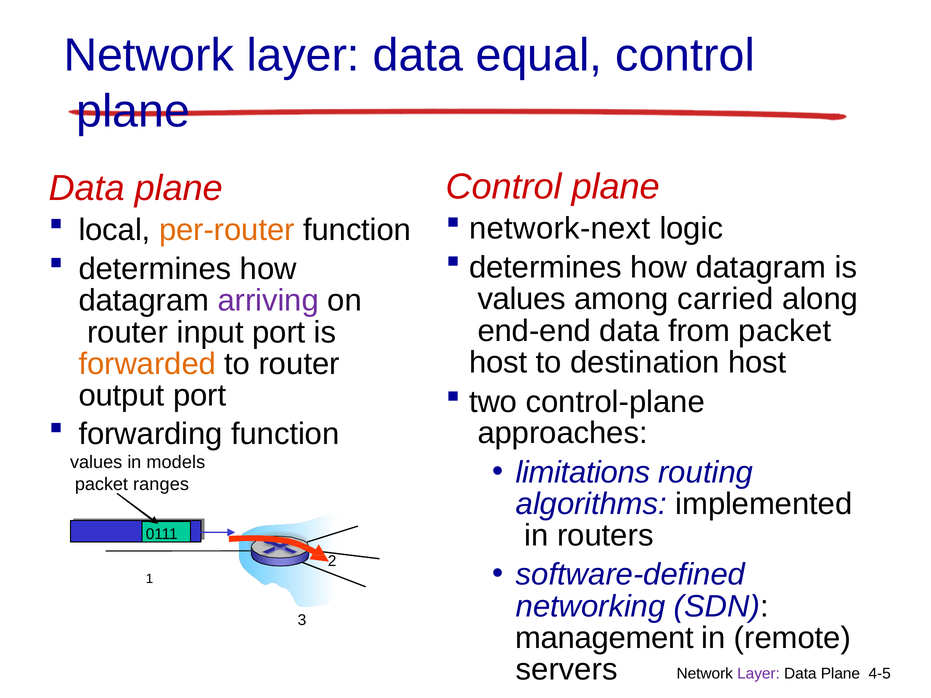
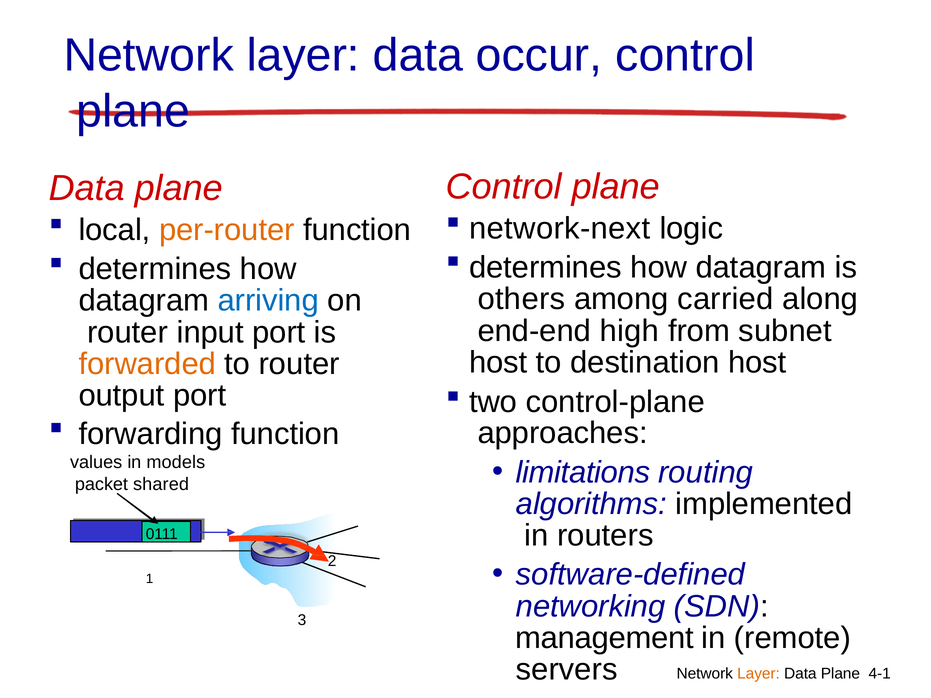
equal: equal -> occur
values at (522, 299): values -> others
arriving colour: purple -> blue
end-end data: data -> high
from packet: packet -> subnet
ranges: ranges -> shared
Layer at (759, 674) colour: purple -> orange
4-5: 4-5 -> 4-1
